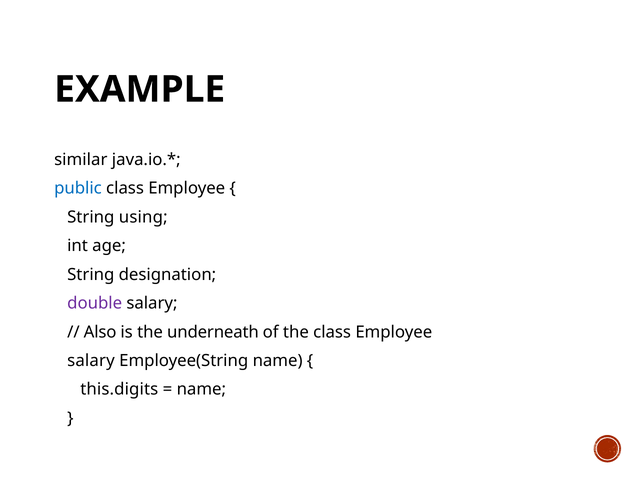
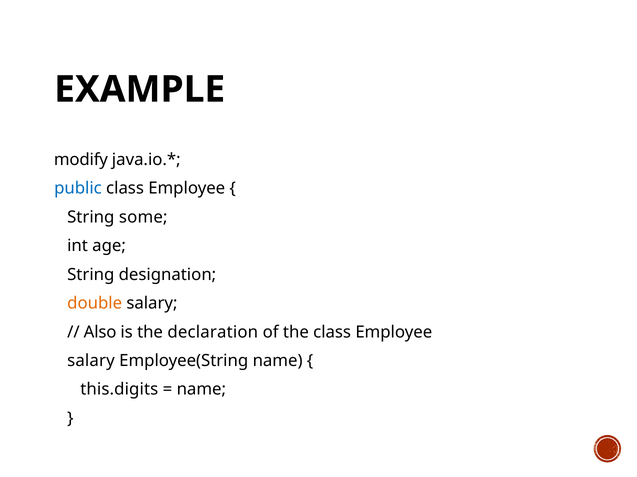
similar: similar -> modify
using: using -> some
double colour: purple -> orange
underneath: underneath -> declaration
